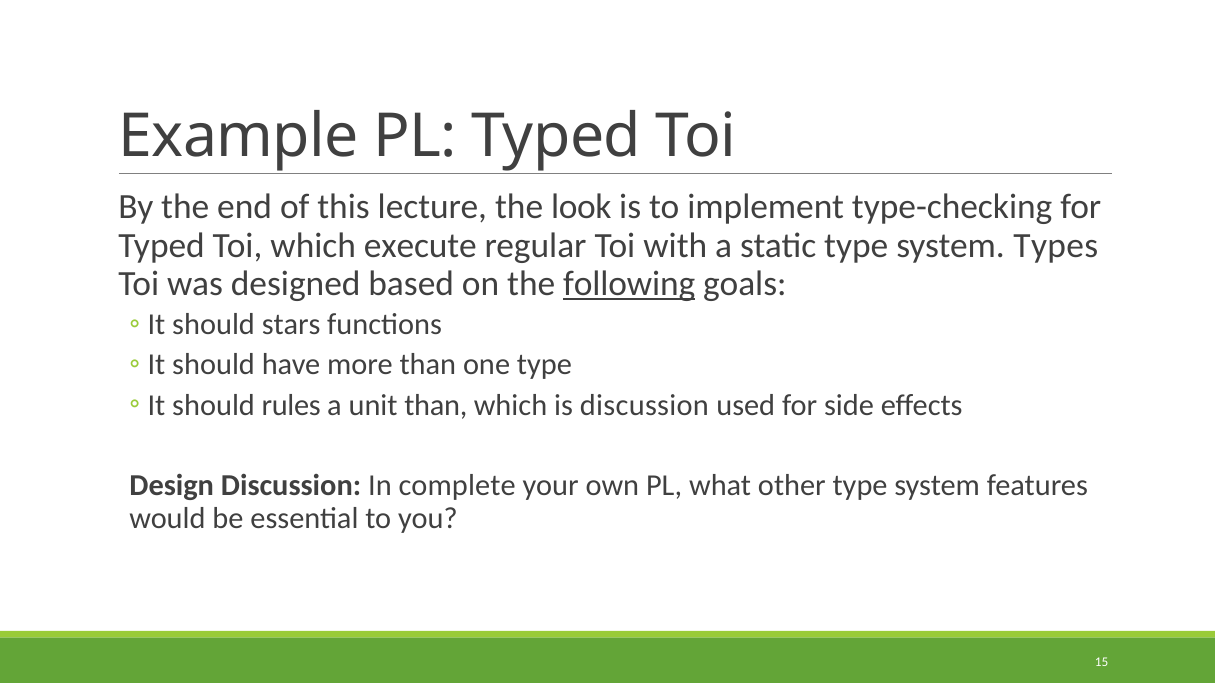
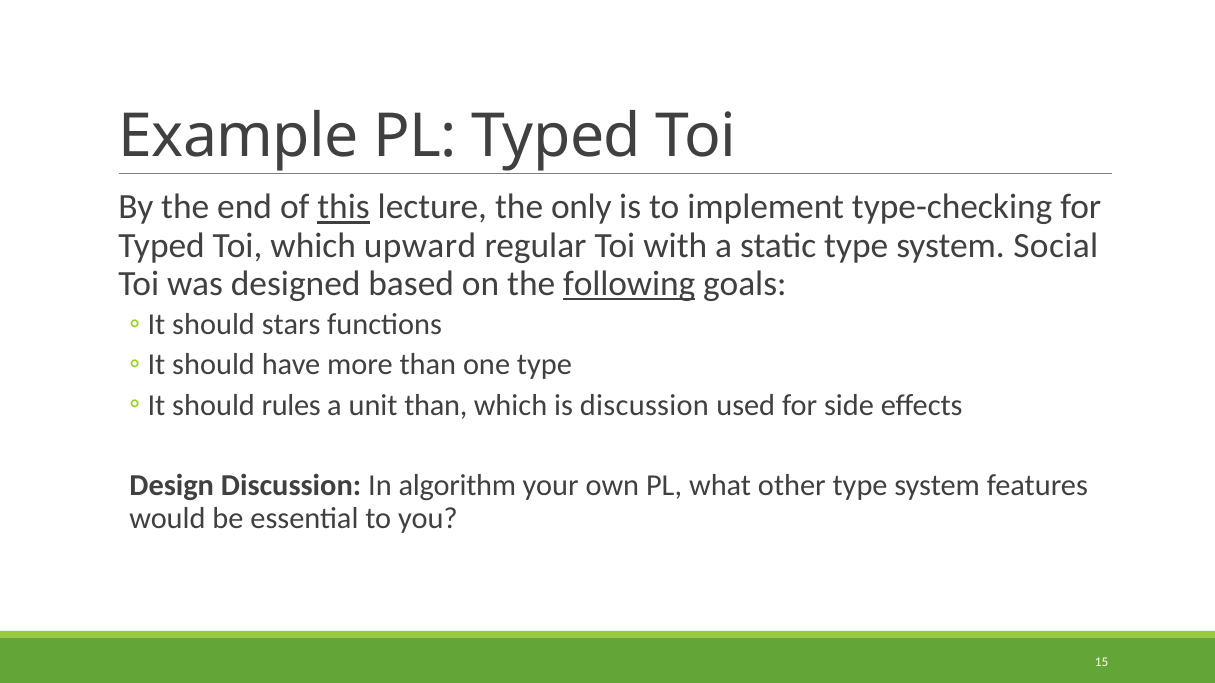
this underline: none -> present
look: look -> only
execute: execute -> upward
Types: Types -> Social
complete: complete -> algorithm
